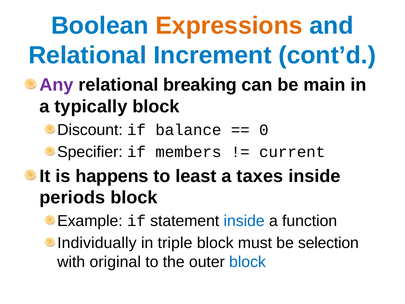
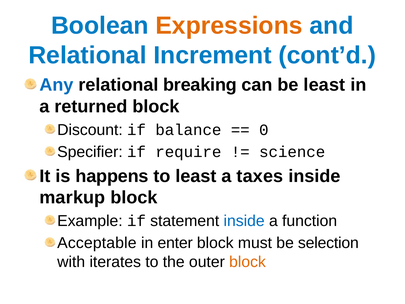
Any colour: purple -> blue
be main: main -> least
typically: typically -> returned
members: members -> require
current: current -> science
periods: periods -> markup
Individually: Individually -> Acceptable
triple: triple -> enter
original: original -> iterates
block at (248, 262) colour: blue -> orange
